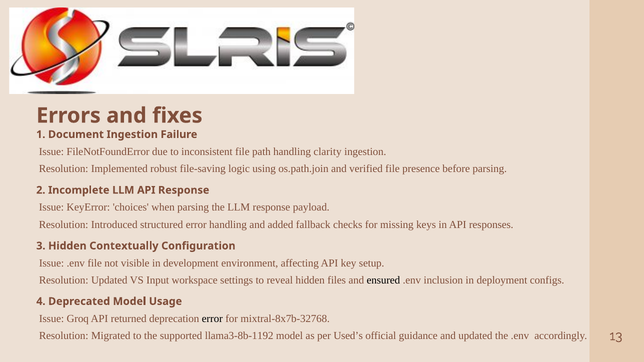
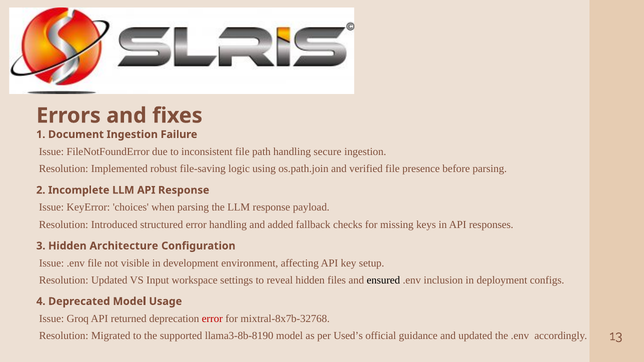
clarity: clarity -> secure
Contextually: Contextually -> Architecture
error at (212, 319) colour: black -> red
llama3-8b-1192: llama3-8b-1192 -> llama3-8b-8190
